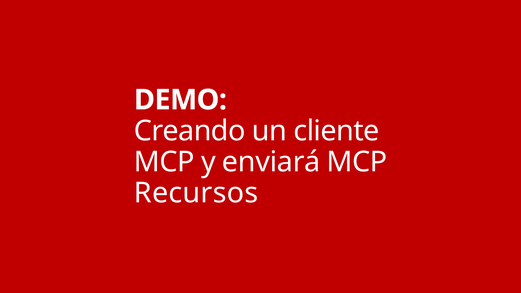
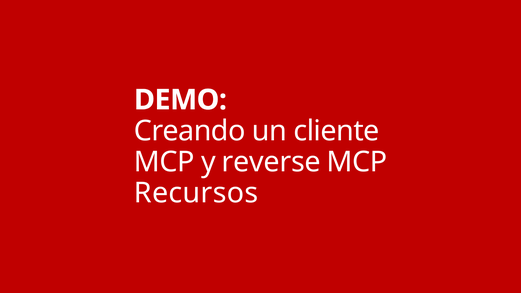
enviará: enviará -> reverse
